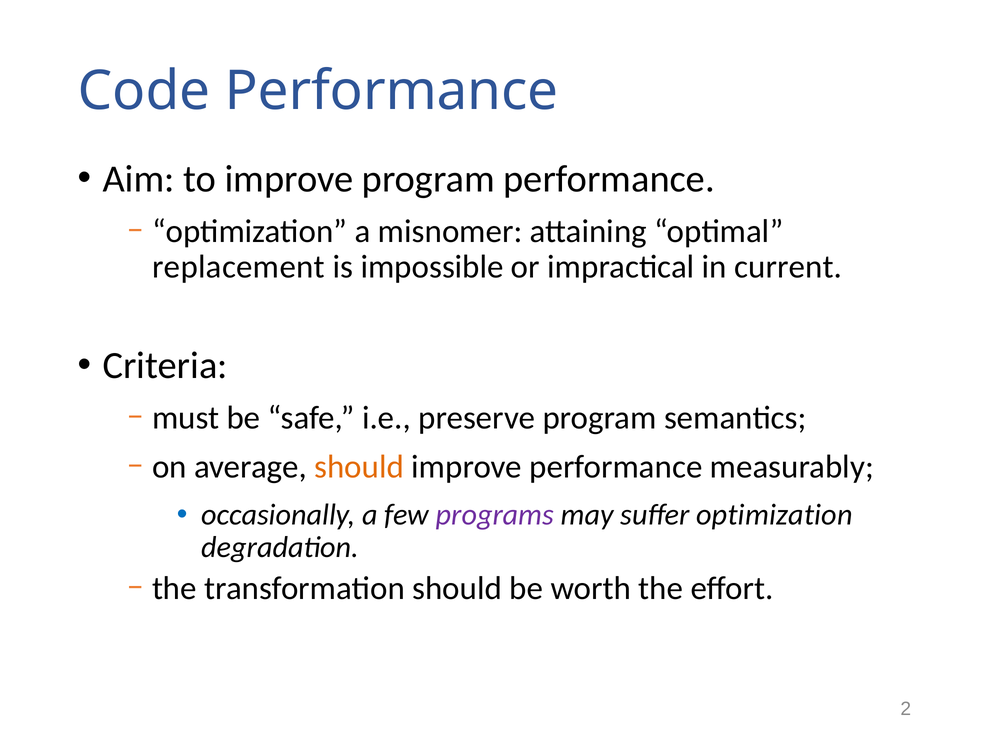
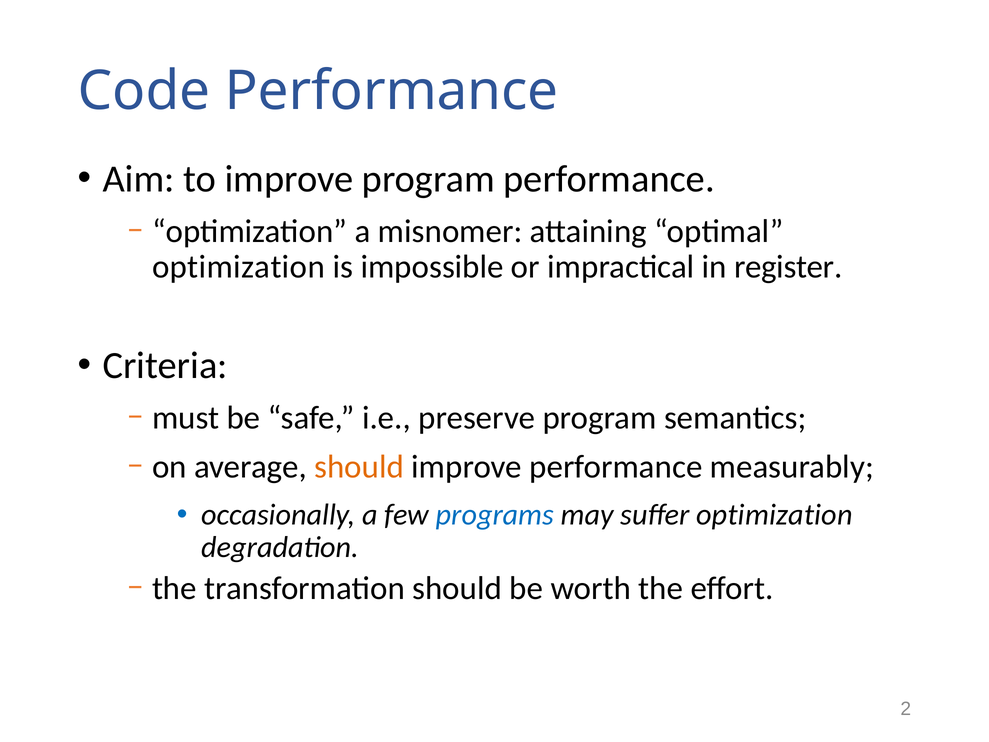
replacement at (238, 267): replacement -> optimization
current: current -> register
programs colour: purple -> blue
